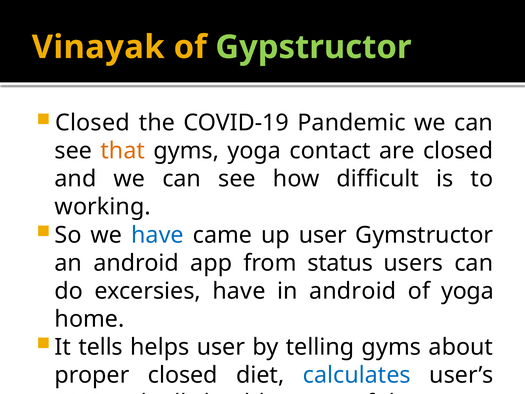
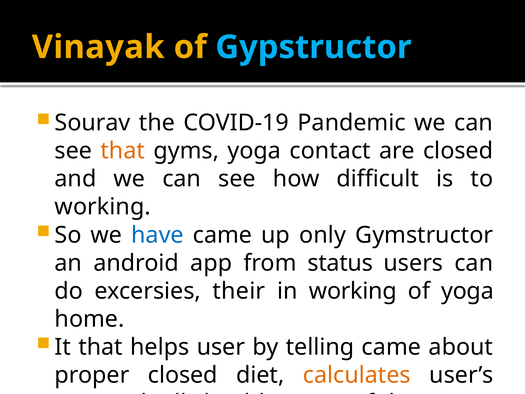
Gypstructor colour: light green -> light blue
Closed at (92, 123): Closed -> Sourav
up user: user -> only
excersies have: have -> their
in android: android -> working
It tells: tells -> that
telling gyms: gyms -> came
calculates colour: blue -> orange
